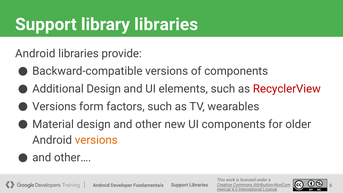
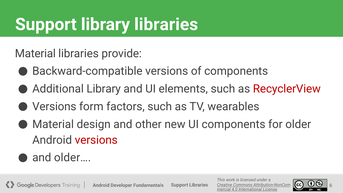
Android at (35, 54): Android -> Material
Additional Design: Design -> Library
versions at (96, 140) colour: orange -> red
other…: other… -> older…
